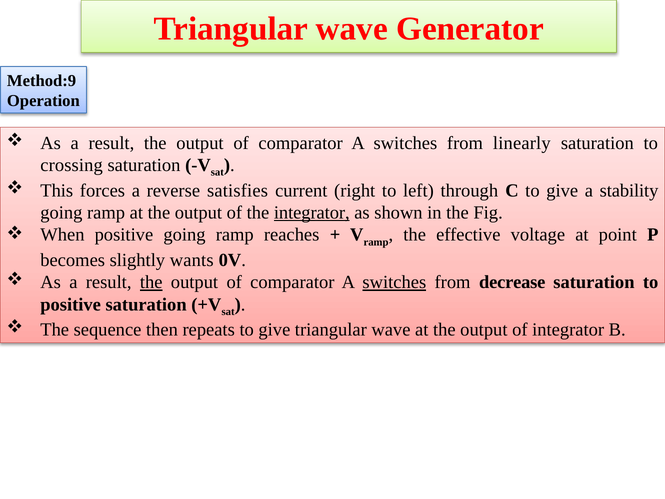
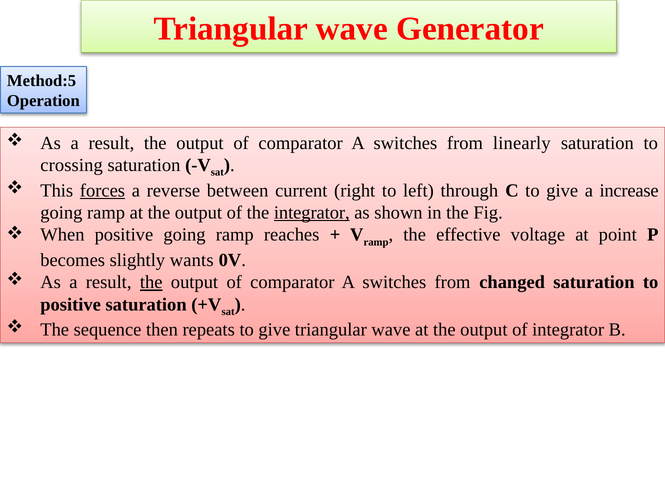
Method:9: Method:9 -> Method:5
forces underline: none -> present
satisfies: satisfies -> between
stability: stability -> increase
switches at (394, 282) underline: present -> none
decrease: decrease -> changed
